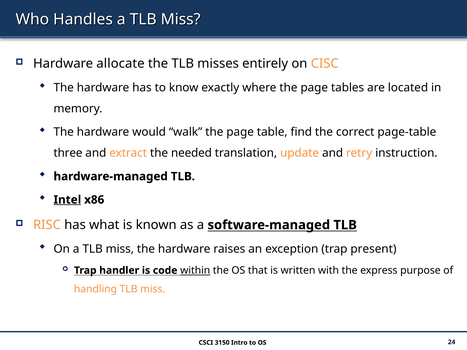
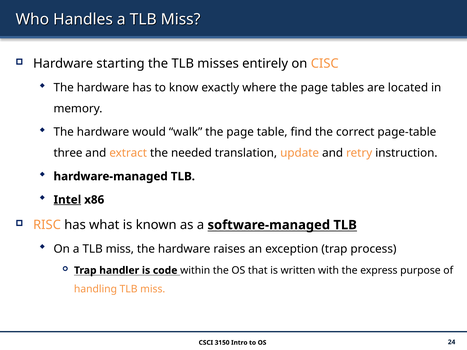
allocate: allocate -> starting
present: present -> process
within underline: present -> none
